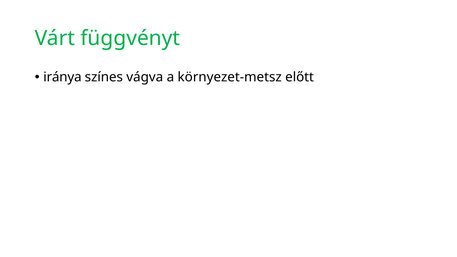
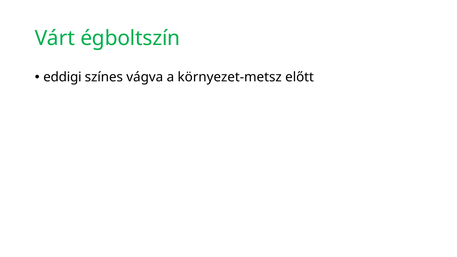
függvényt: függvényt -> égboltszín
iránya: iránya -> eddigi
